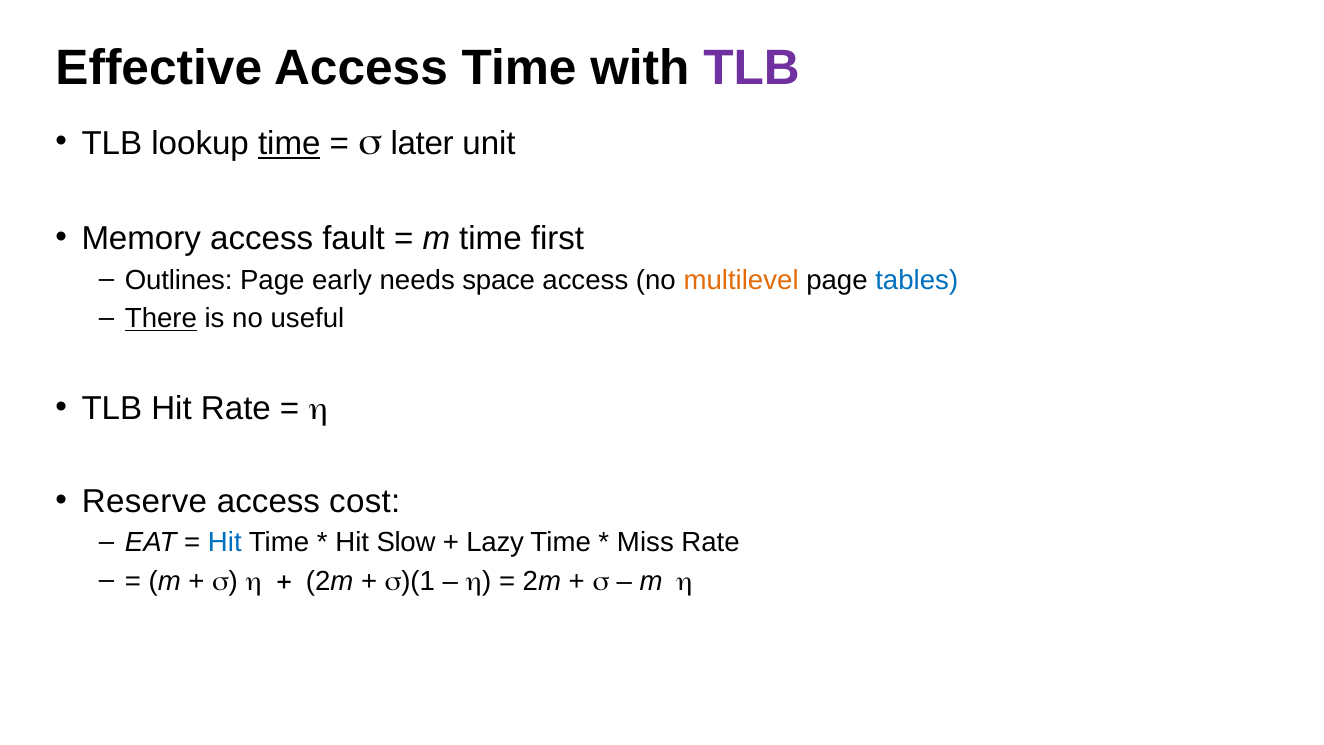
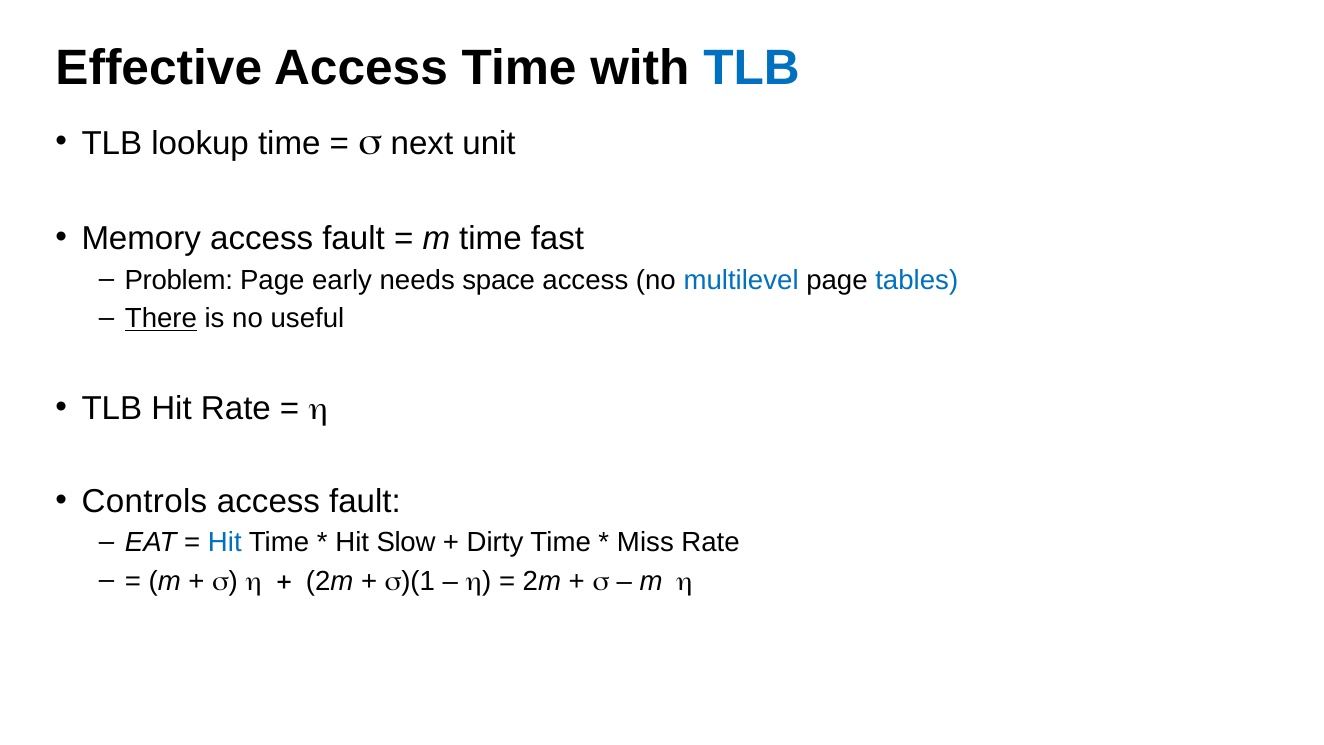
TLB at (752, 68) colour: purple -> blue
time at (289, 144) underline: present -> none
later: later -> next
first: first -> fast
Outlines: Outlines -> Problem
multilevel colour: orange -> blue
Reserve: Reserve -> Controls
cost at (365, 501): cost -> fault
Lazy: Lazy -> Dirty
